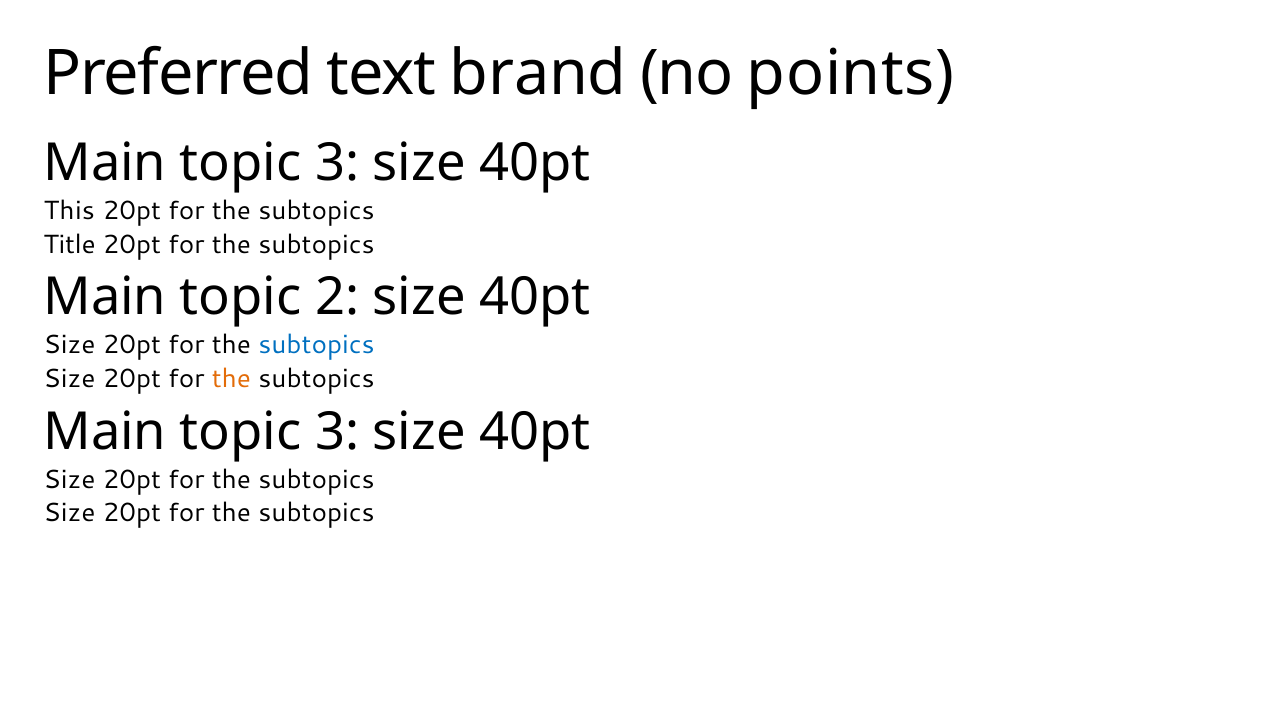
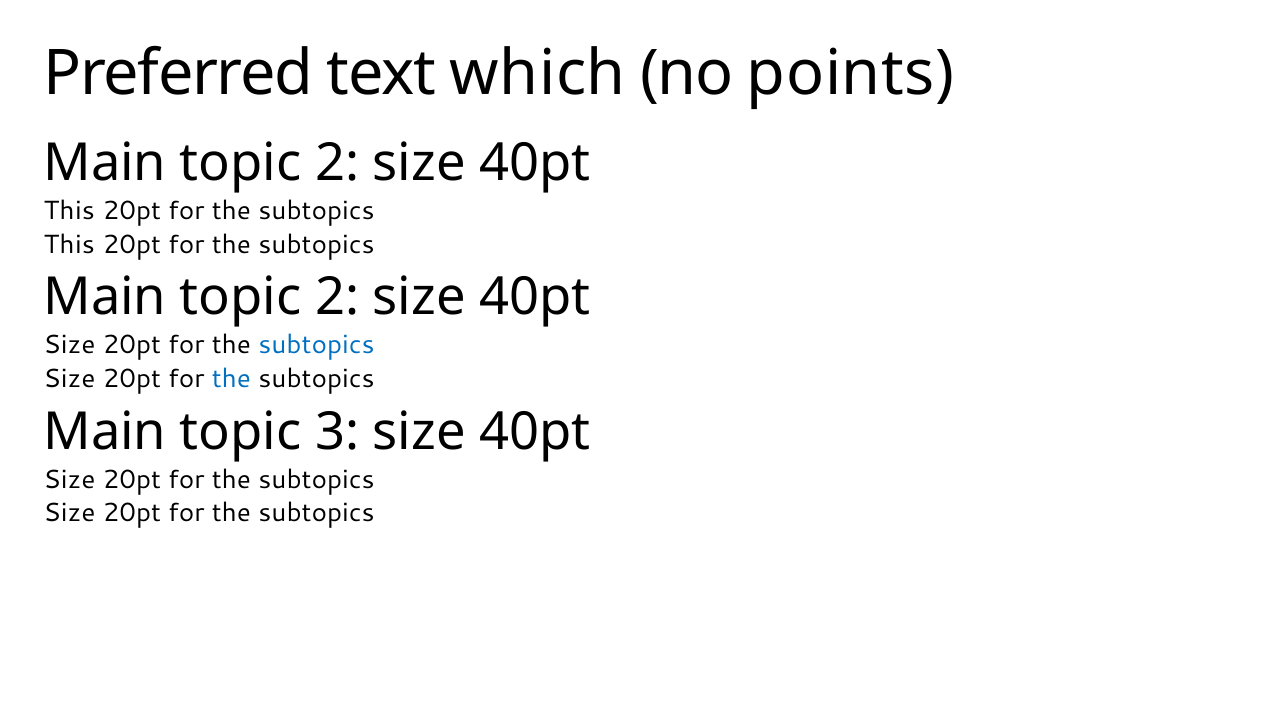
brand: brand -> which
3 at (337, 163): 3 -> 2
Title at (70, 244): Title -> This
the at (231, 379) colour: orange -> blue
